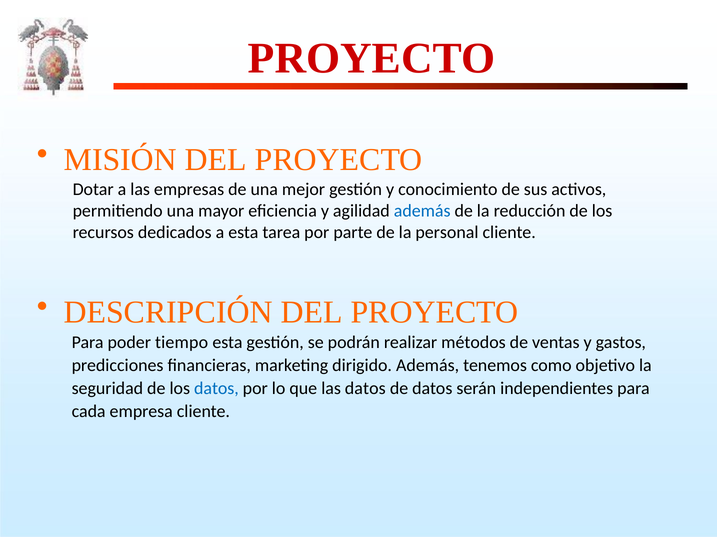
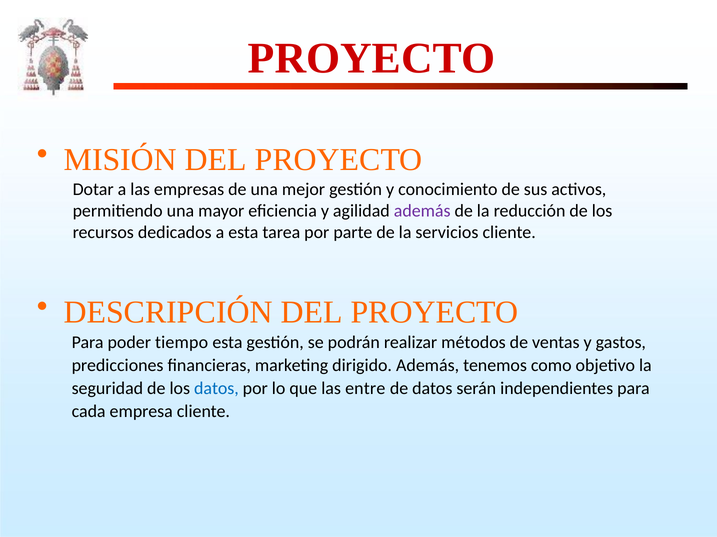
además at (422, 211) colour: blue -> purple
personal: personal -> servicios
las datos: datos -> entre
